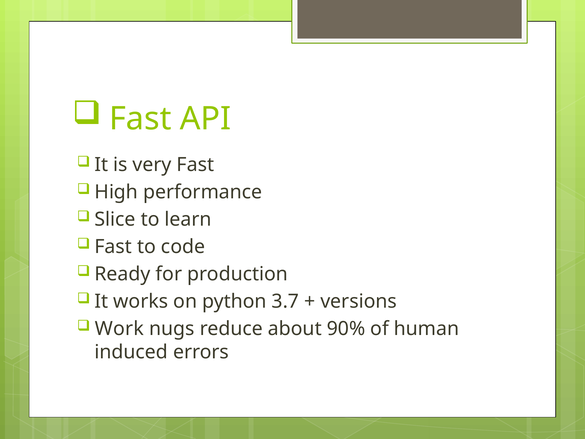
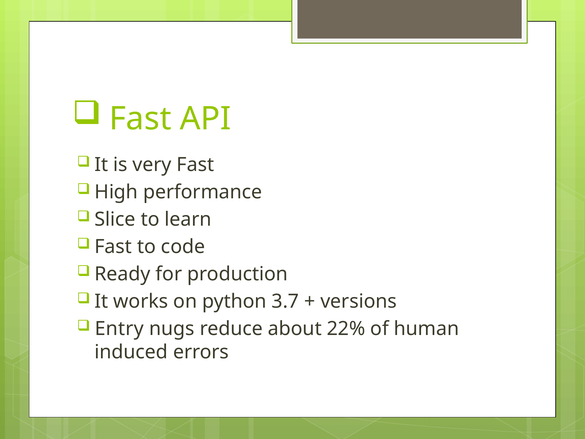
Work: Work -> Entry
90%: 90% -> 22%
